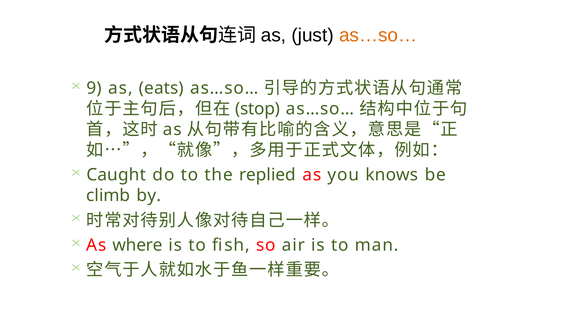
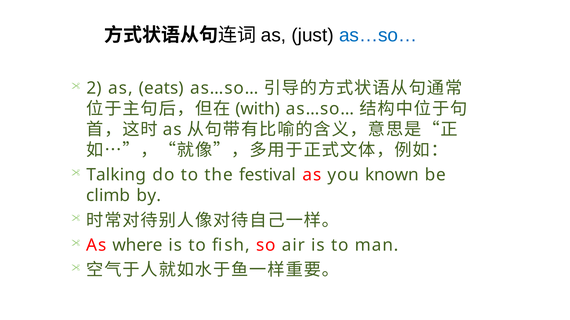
as…so… at (378, 35) colour: orange -> blue
9: 9 -> 2
stop: stop -> with
Caught: Caught -> Talking
replied: replied -> festival
knows: knows -> known
